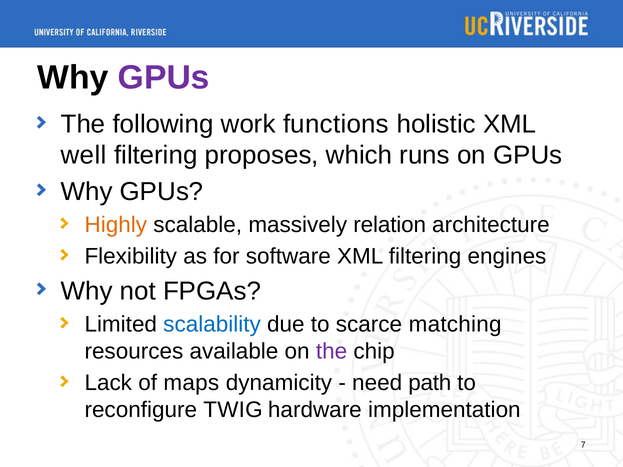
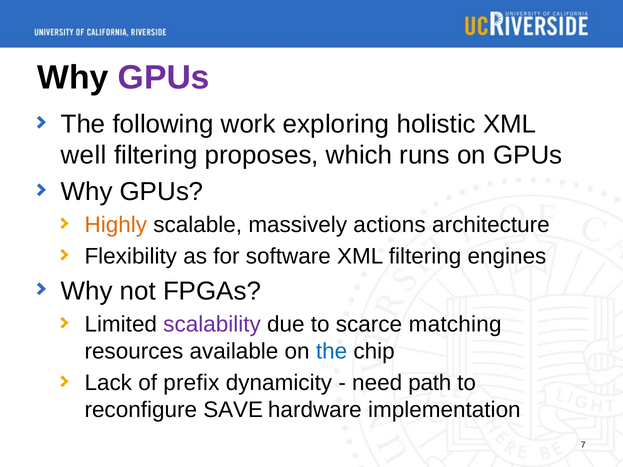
functions: functions -> exploring
relation: relation -> actions
scalability colour: blue -> purple
the at (332, 351) colour: purple -> blue
maps: maps -> prefix
TWIG: TWIG -> SAVE
